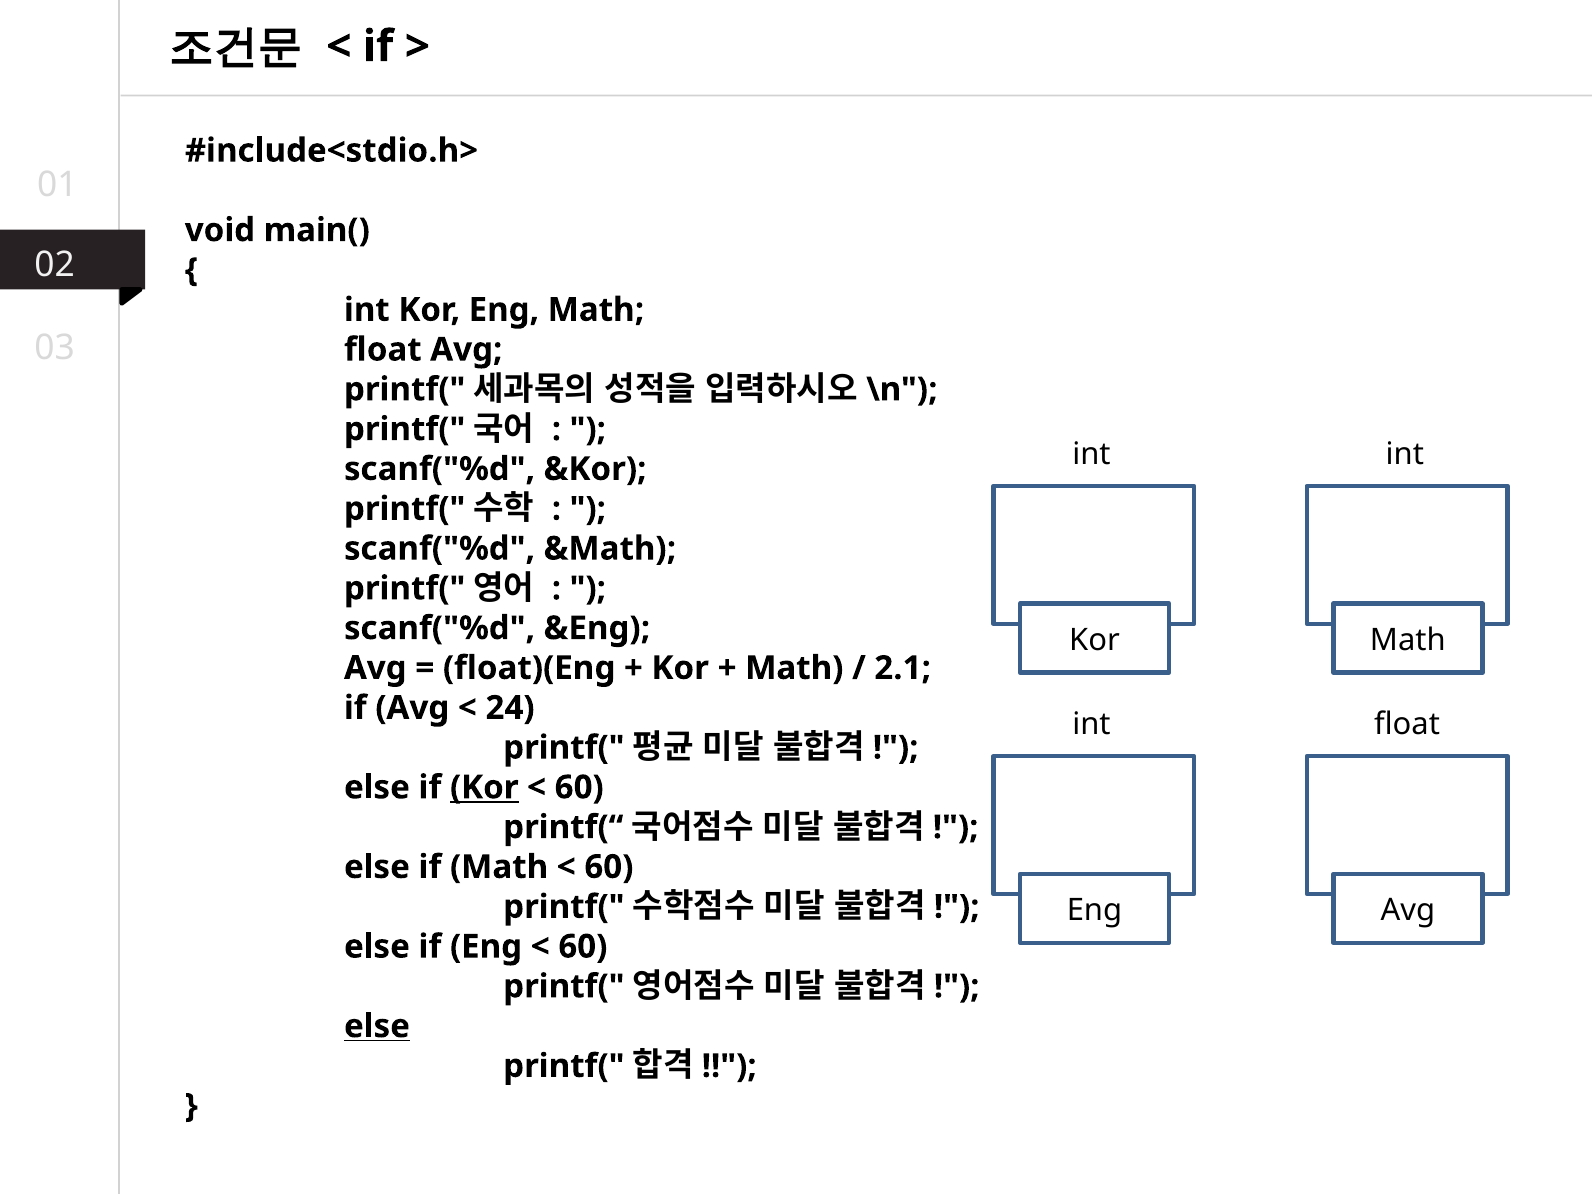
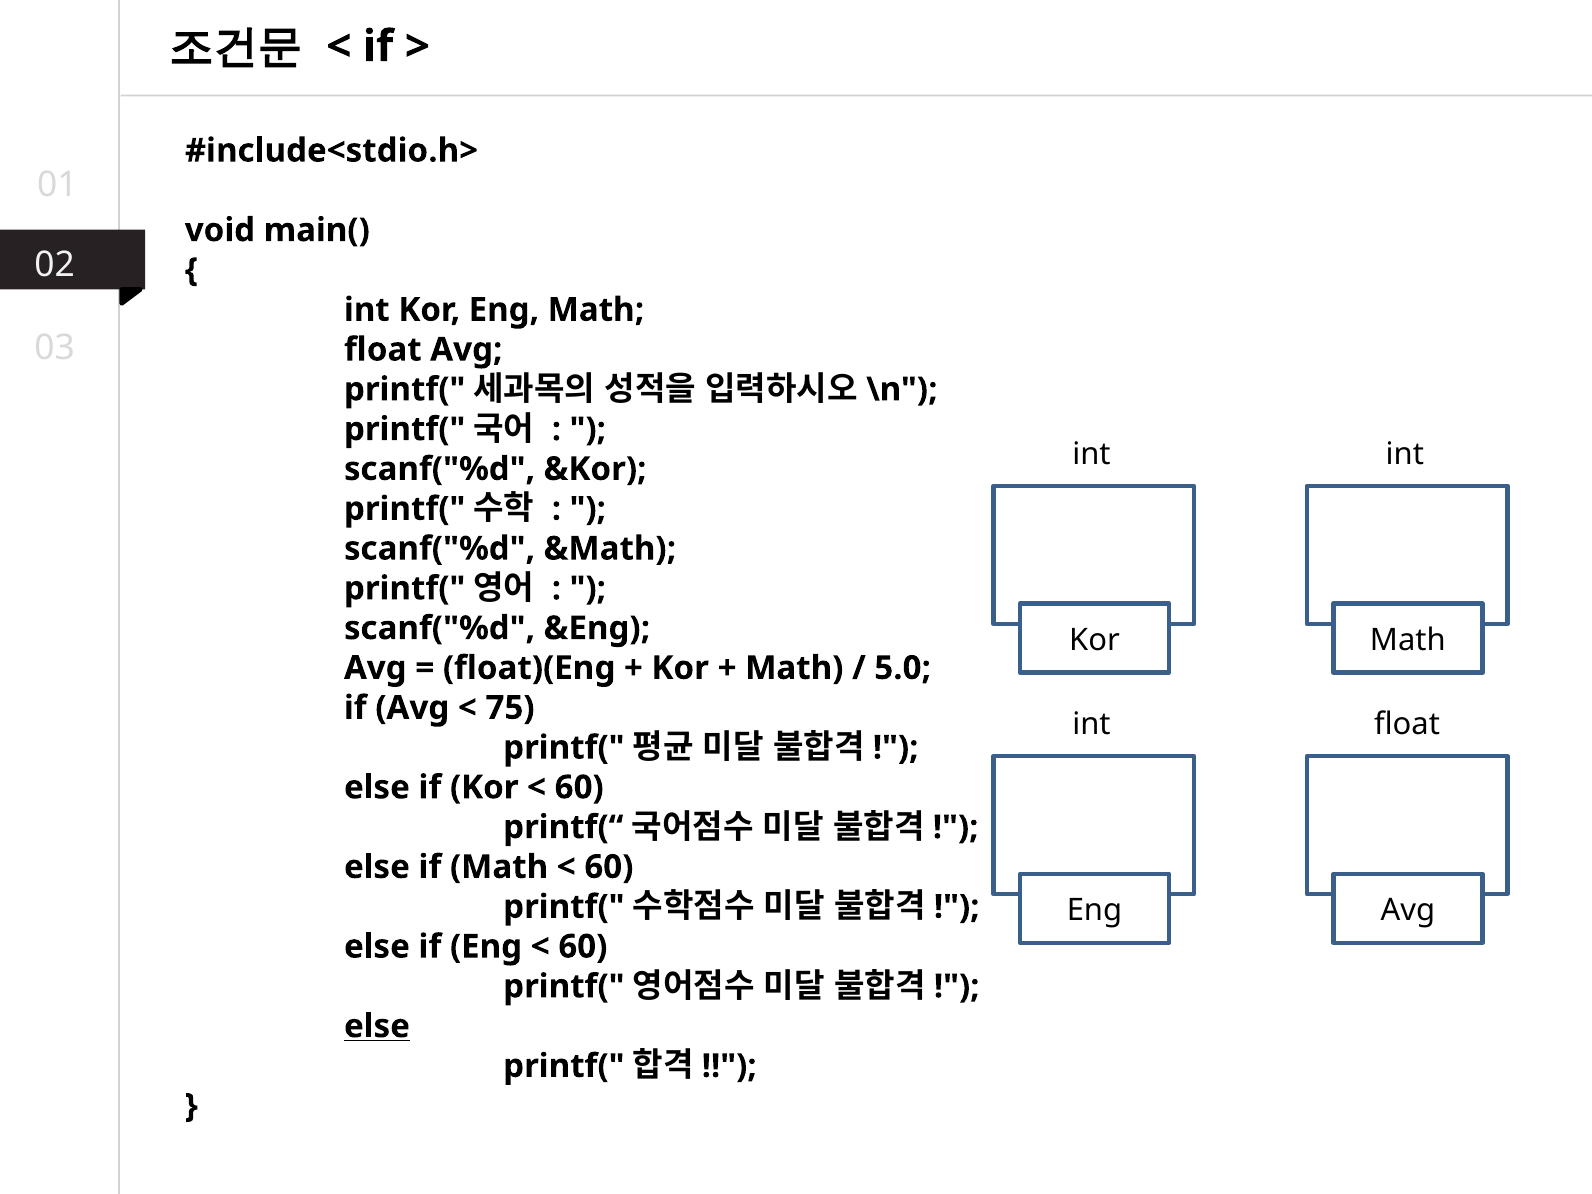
2.1: 2.1 -> 5.0
24: 24 -> 75
Kor at (484, 787) underline: present -> none
